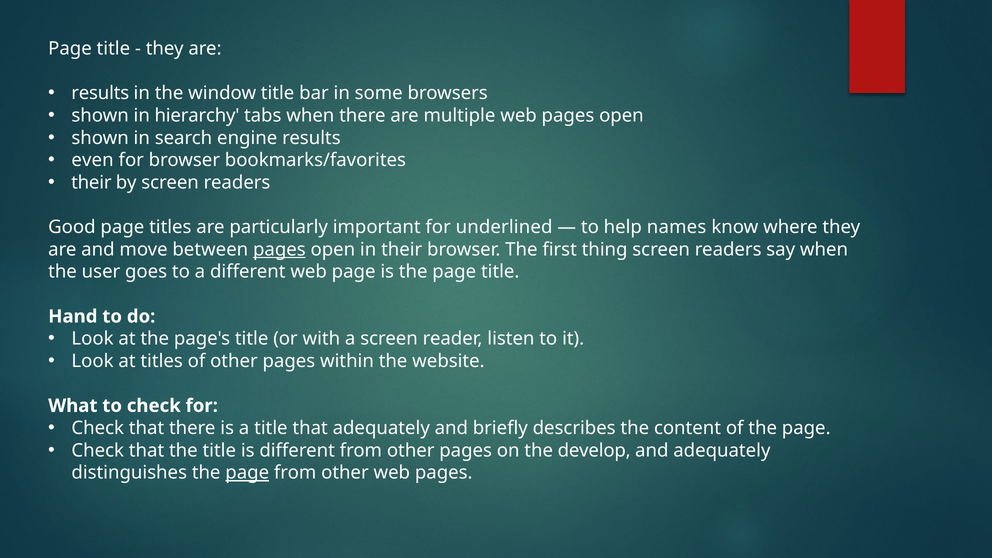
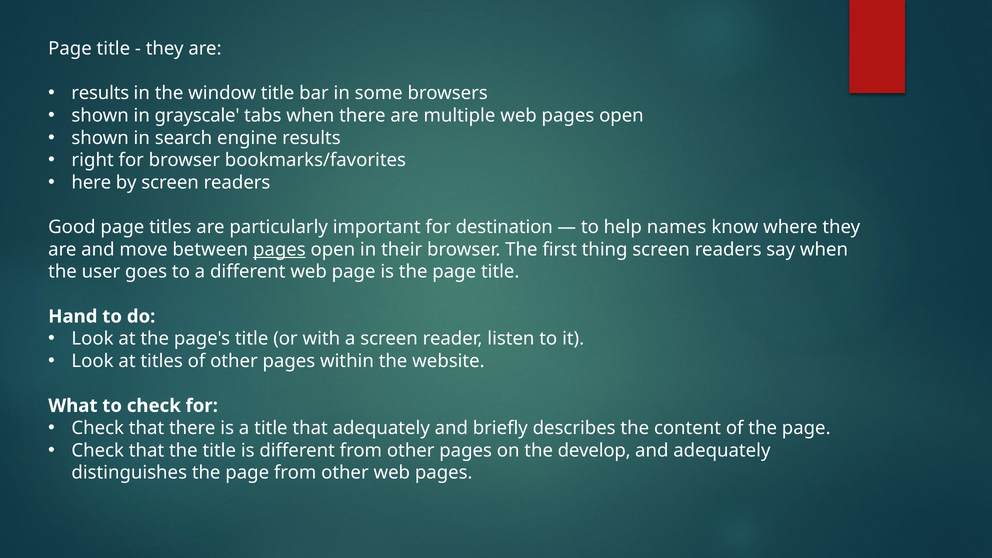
hierarchy: hierarchy -> grayscale
even: even -> right
their at (91, 183): their -> here
underlined: underlined -> destination
page at (247, 473) underline: present -> none
